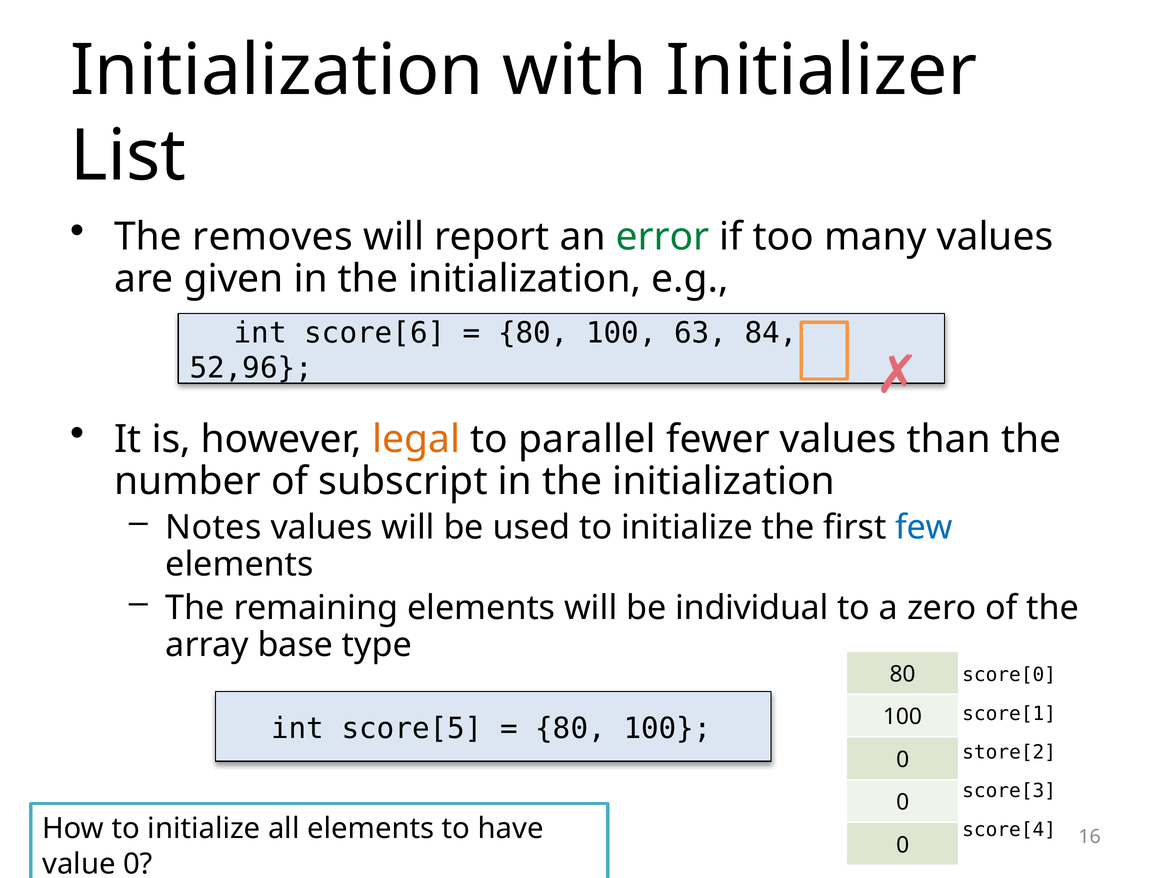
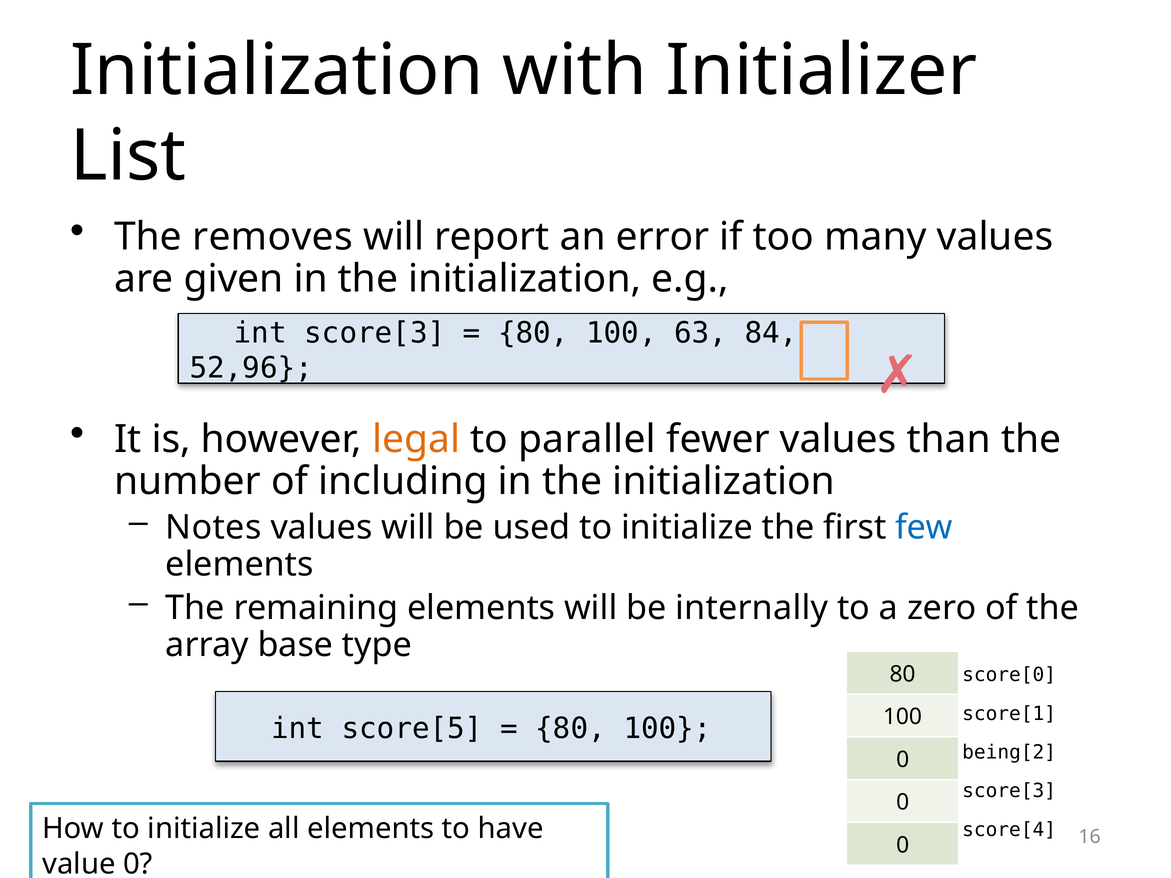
error colour: green -> black
int score[6: score[6 -> score[3
subscript: subscript -> including
individual: individual -> internally
store[2: store[2 -> being[2
